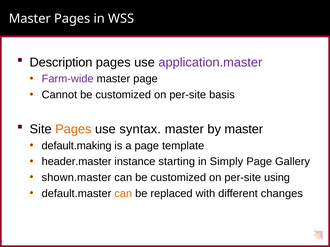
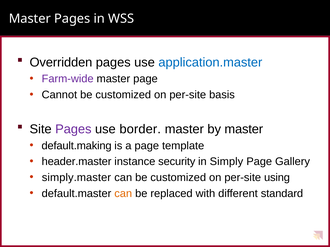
Description: Description -> Overridden
application.master colour: purple -> blue
Pages at (73, 129) colour: orange -> purple
syntax: syntax -> border
starting: starting -> security
shown.master: shown.master -> simply.master
changes: changes -> standard
